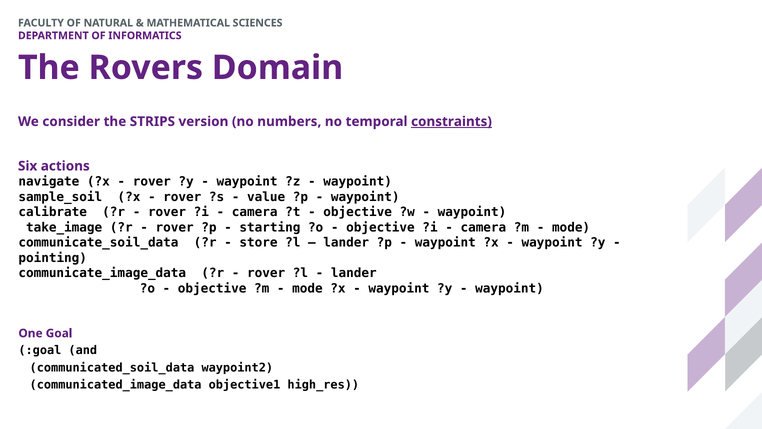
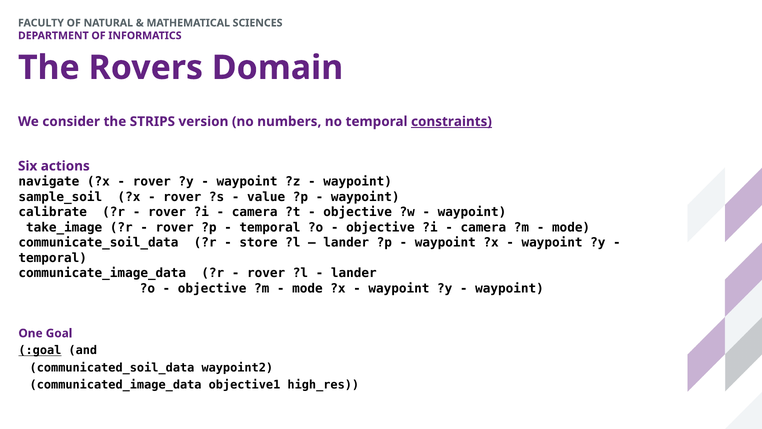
starting at (270, 227): starting -> temporal
pointing at (53, 258): pointing -> temporal
:goal underline: none -> present
